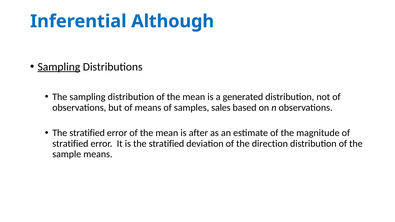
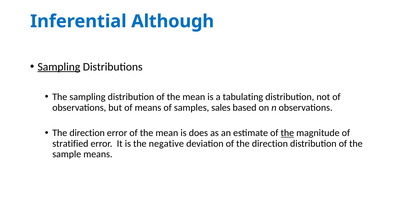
generated: generated -> tabulating
stratified at (87, 133): stratified -> direction
after: after -> does
the at (287, 133) underline: none -> present
is the stratified: stratified -> negative
